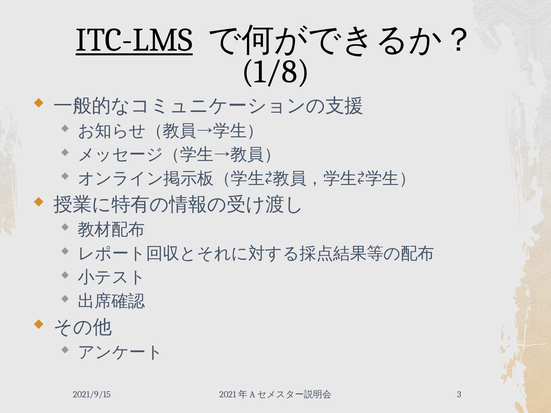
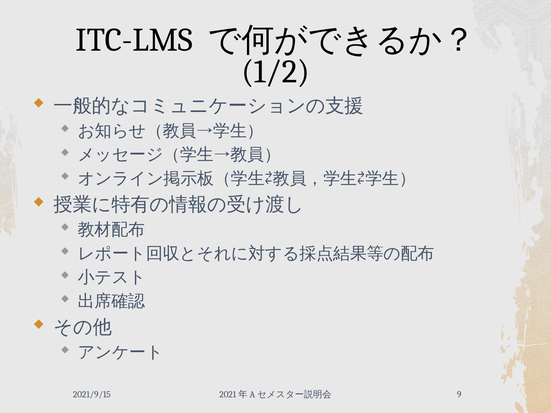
ITC-LMS underline: present -> none
1/8: 1/8 -> 1/2
3: 3 -> 9
